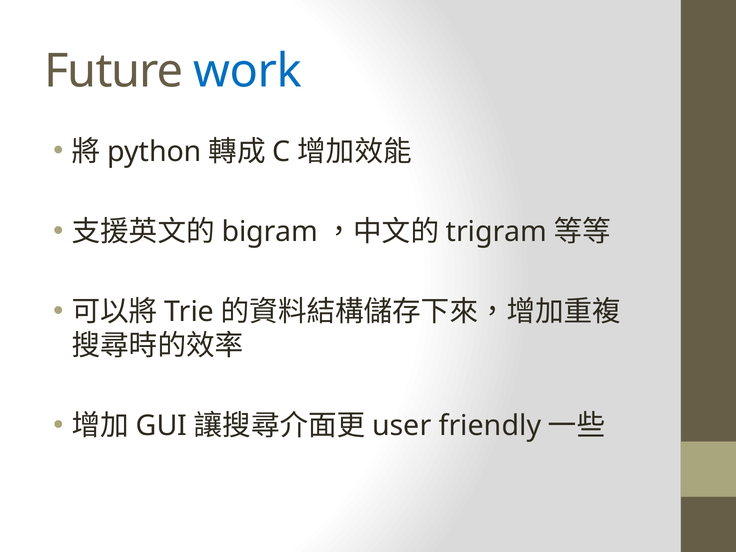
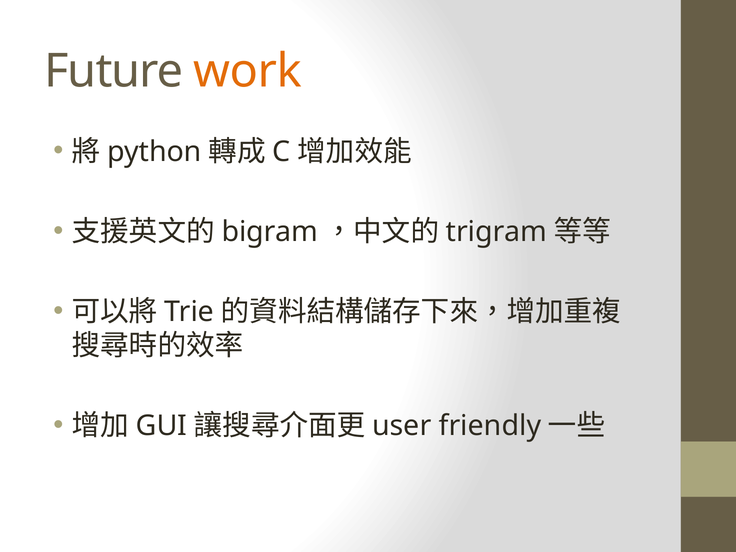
work colour: blue -> orange
